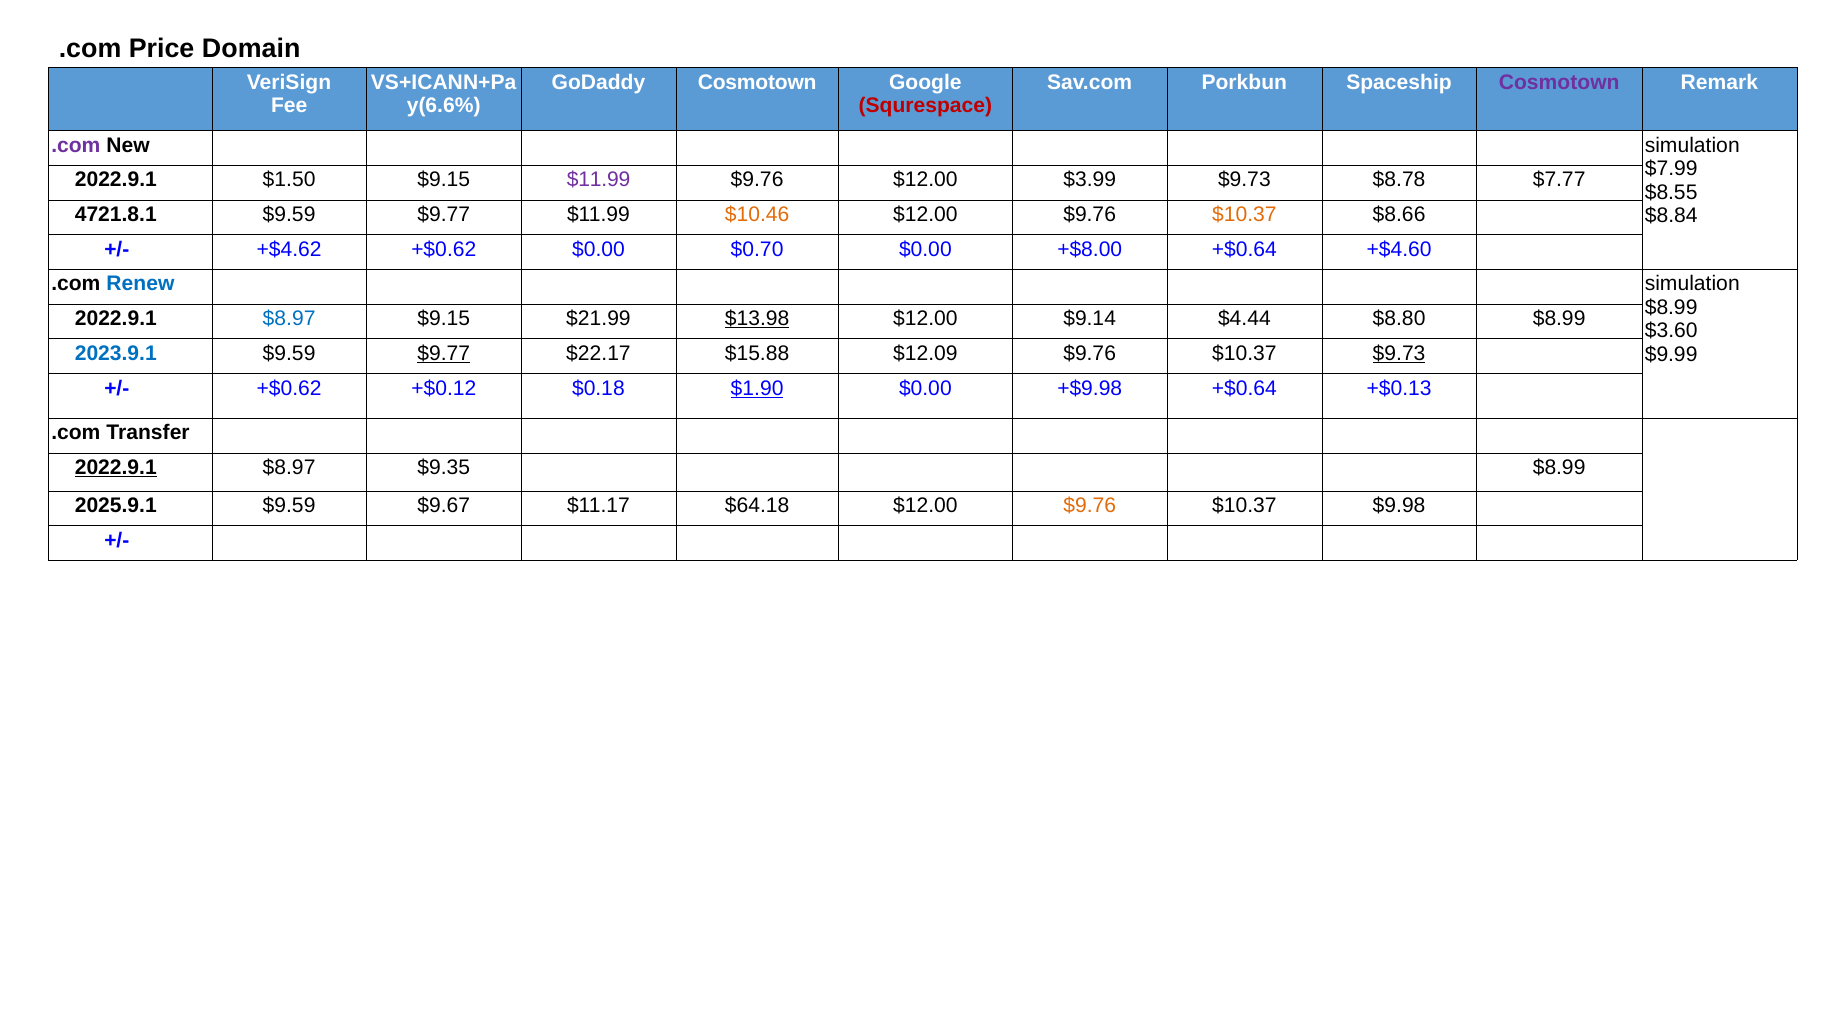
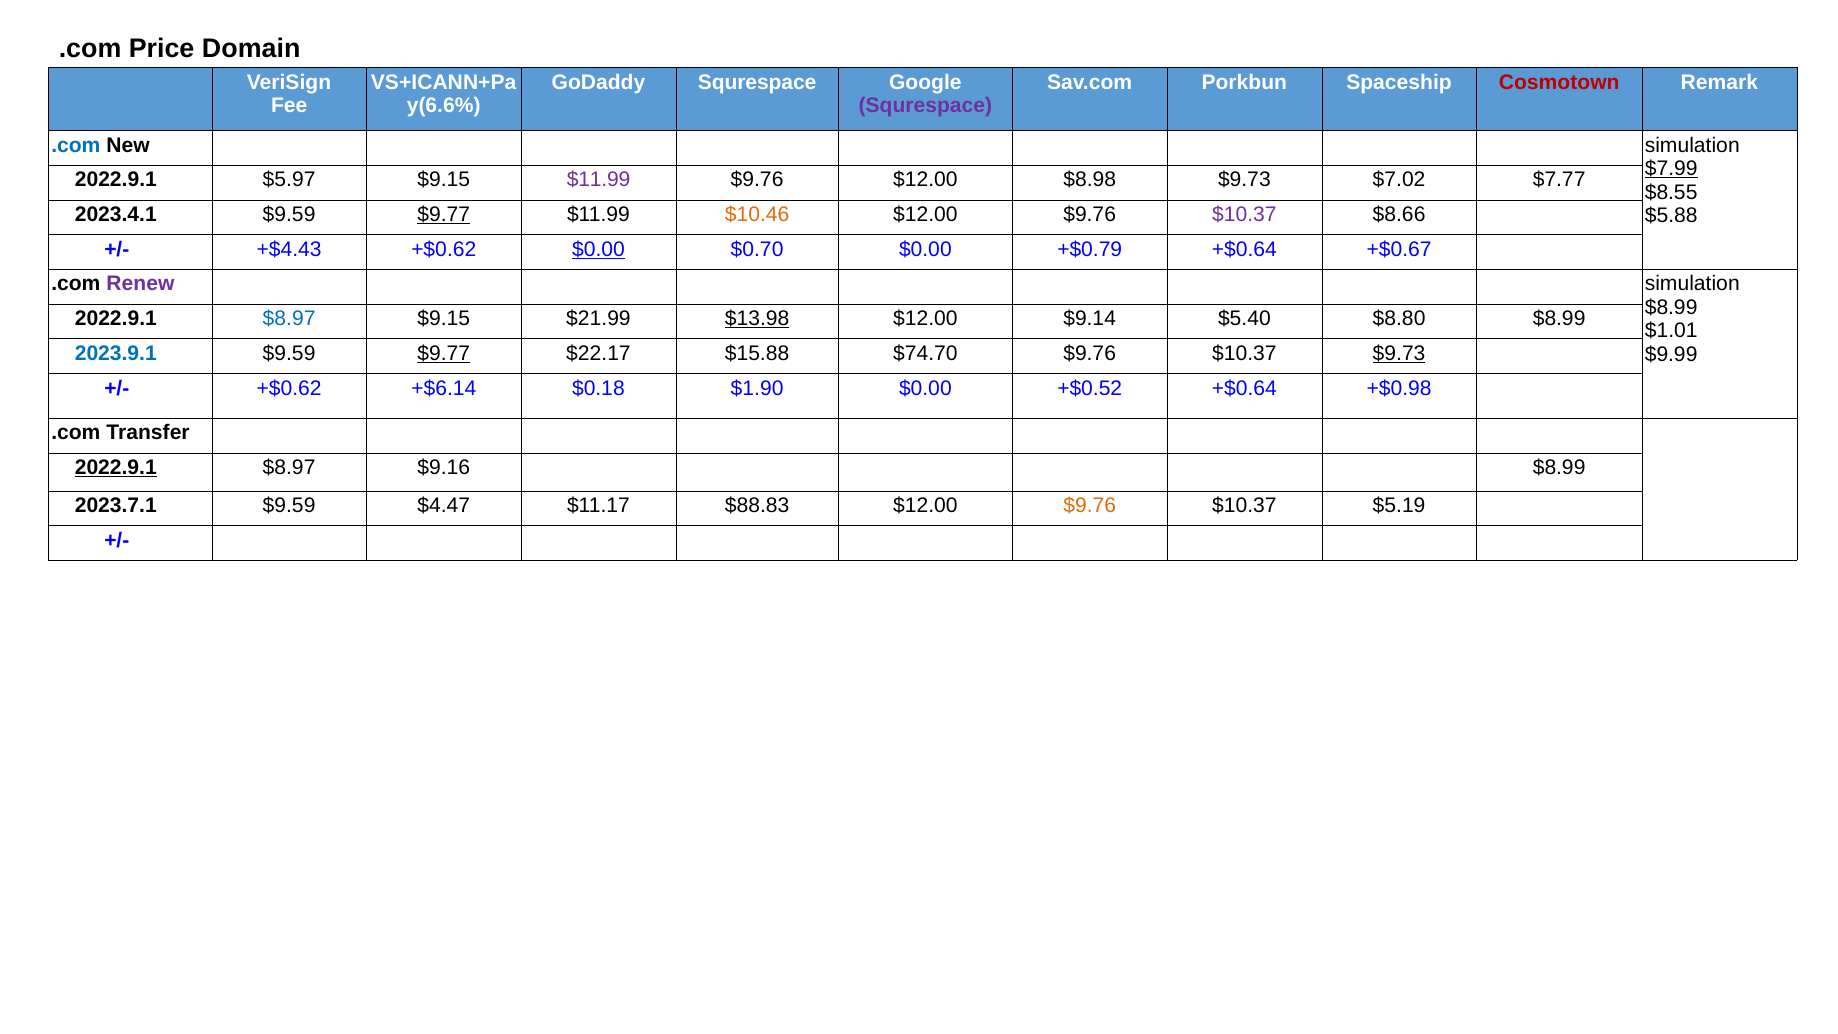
GoDaddy Cosmotown: Cosmotown -> Squrespace
Cosmotown at (1559, 82) colour: purple -> red
Squrespace at (925, 106) colour: red -> purple
.com at (76, 145) colour: purple -> blue
$7.99 underline: none -> present
$1.50: $1.50 -> $5.97
$3.99: $3.99 -> $8.98
$8.78: $8.78 -> $7.02
4721.8.1: 4721.8.1 -> 2023.4.1
$9.77 at (444, 215) underline: none -> present
$10.37 at (1244, 215) colour: orange -> purple
$8.84: $8.84 -> $5.88
+$4.62: +$4.62 -> +$4.43
$0.00 at (598, 249) underline: none -> present
+$8.00: +$8.00 -> +$0.79
+$4.60: +$4.60 -> +$0.67
Renew colour: blue -> purple
$4.44: $4.44 -> $5.40
$3.60: $3.60 -> $1.01
$12.09: $12.09 -> $74.70
+$0.12: +$0.12 -> +$6.14
$1.90 underline: present -> none
+$9.98: +$9.98 -> +$0.52
+$0.13: +$0.13 -> +$0.98
$9.35: $9.35 -> $9.16
2025.9.1: 2025.9.1 -> 2023.7.1
$9.67: $9.67 -> $4.47
$64.18: $64.18 -> $88.83
$9.98: $9.98 -> $5.19
